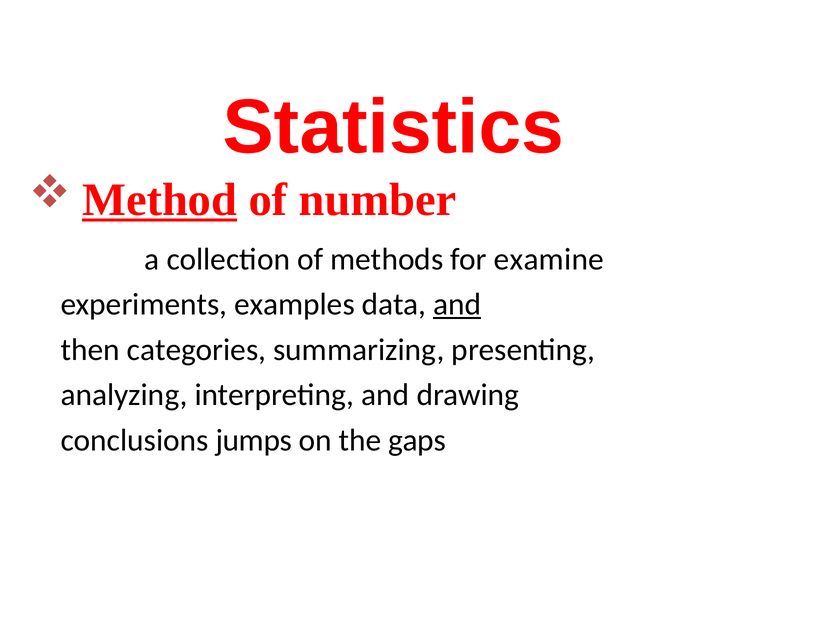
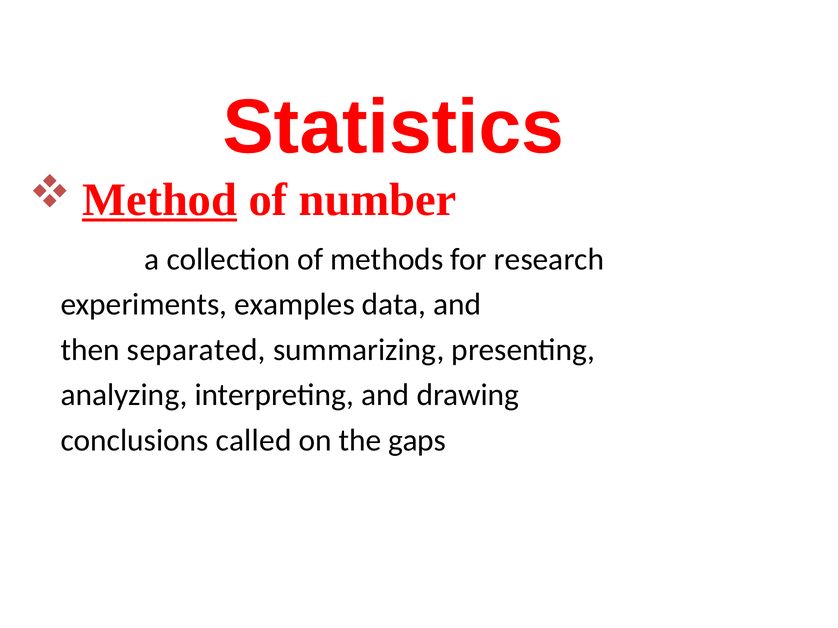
examine: examine -> research
and at (457, 305) underline: present -> none
categories: categories -> separated
jumps: jumps -> called
